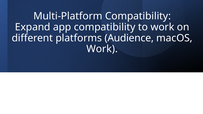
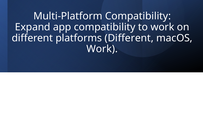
platforms Audience: Audience -> Different
